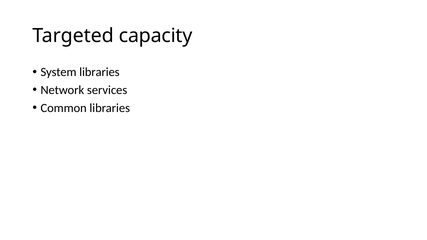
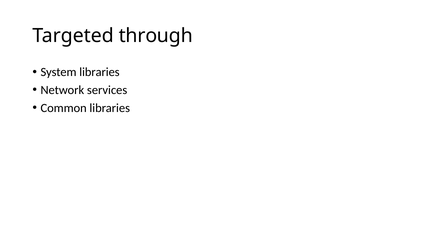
capacity: capacity -> through
